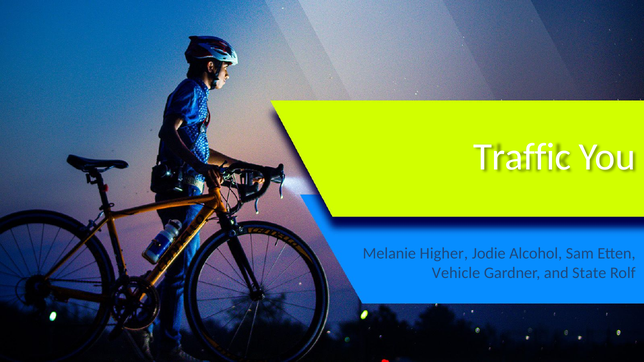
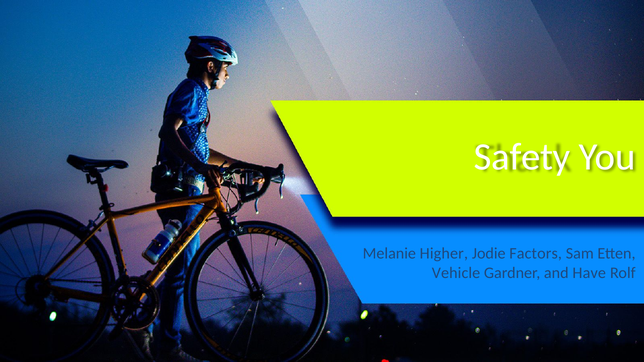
Traffic: Traffic -> Safety
Alcohol: Alcohol -> Factors
State: State -> Have
